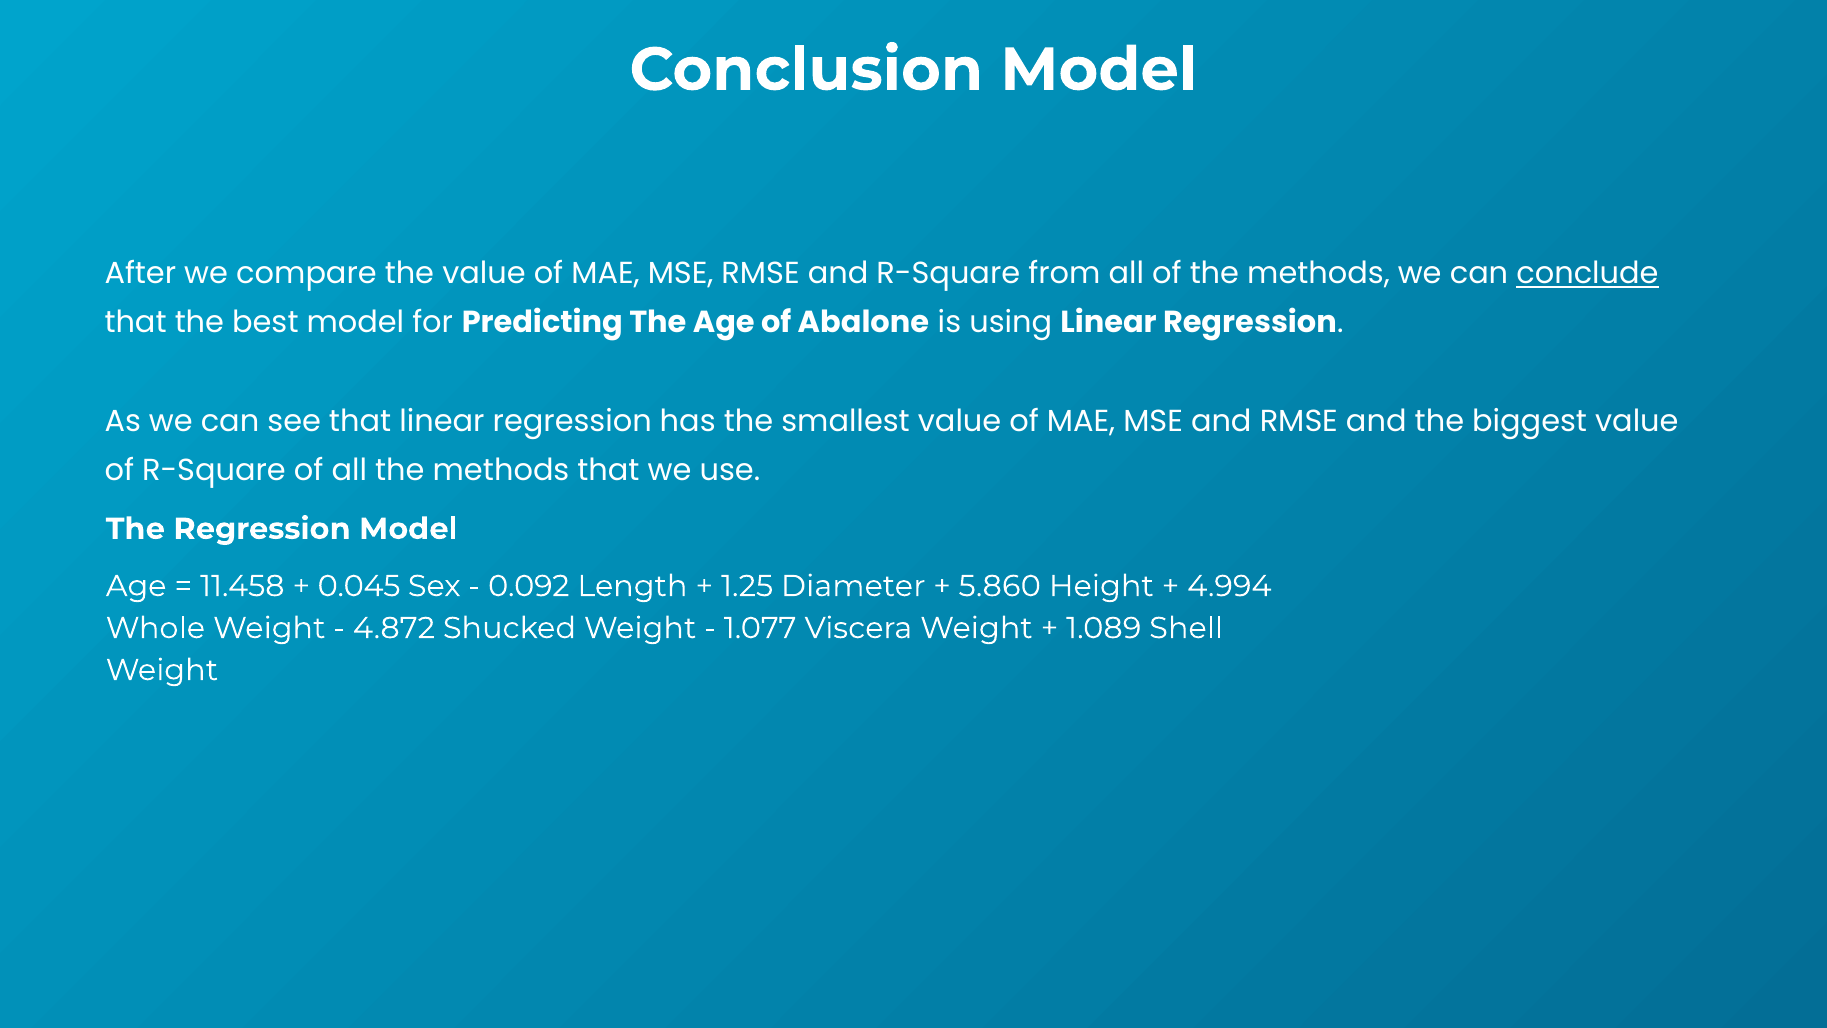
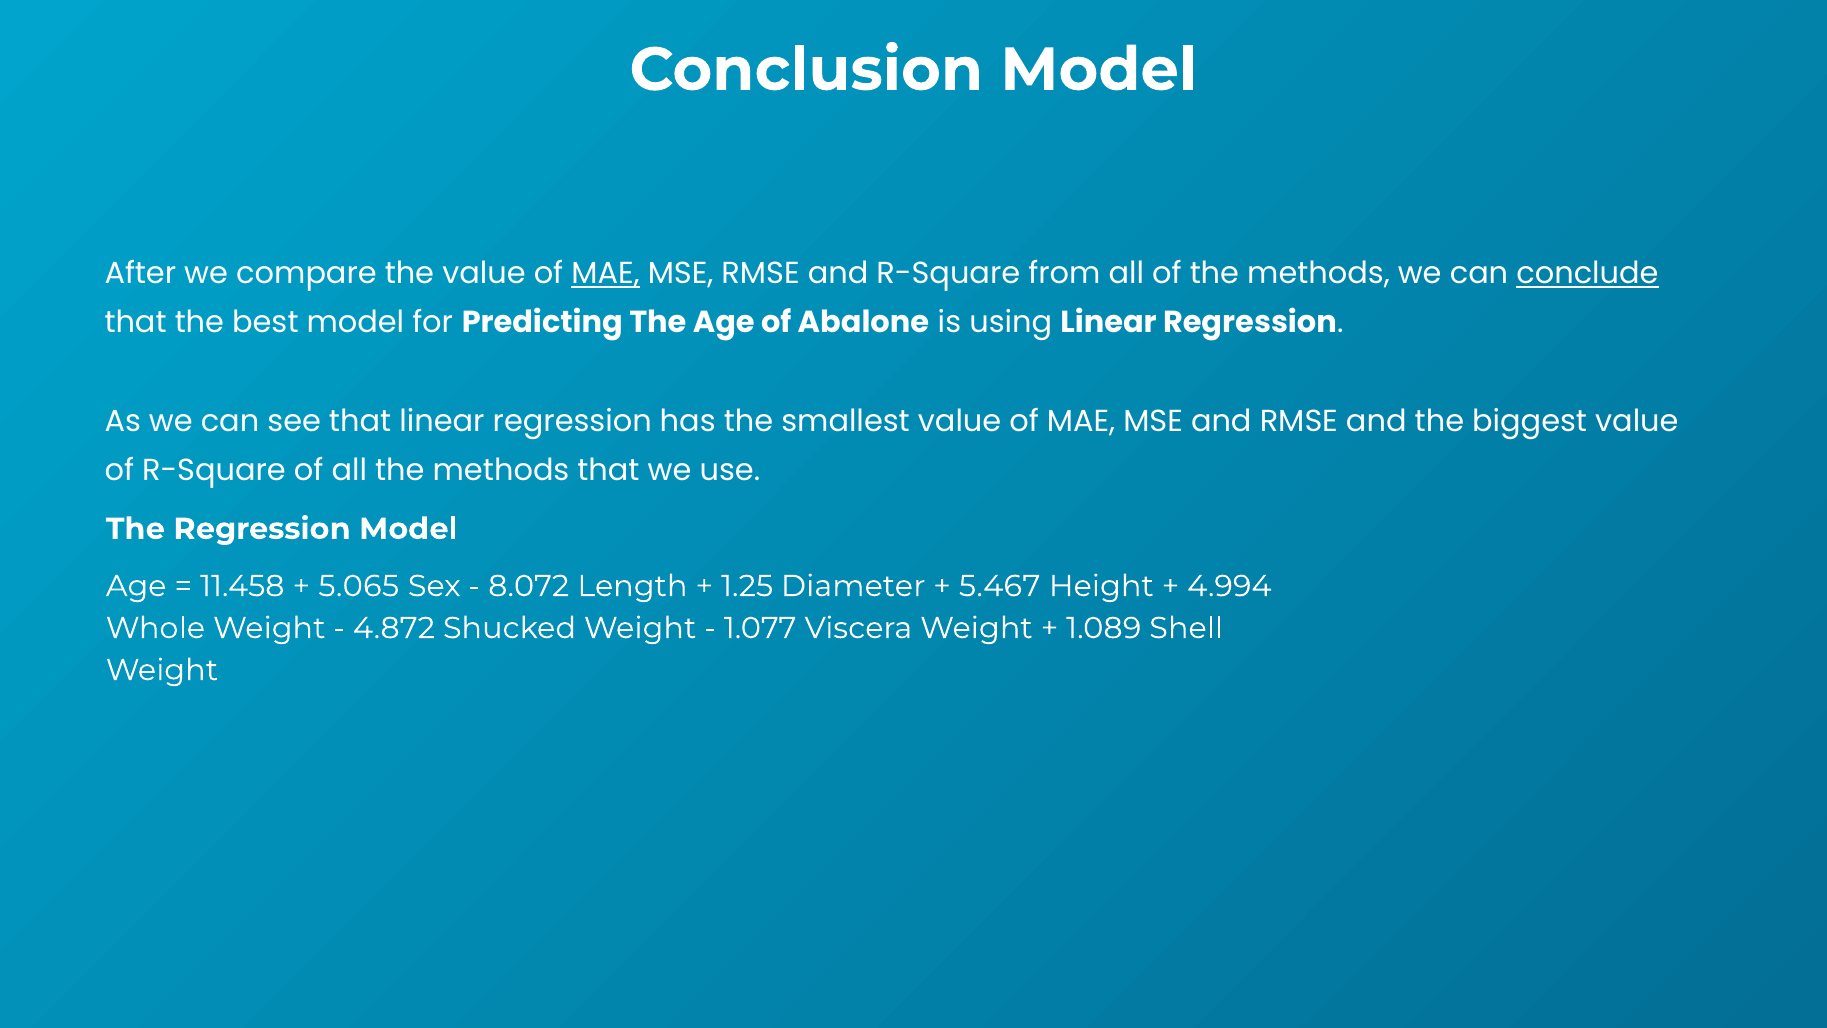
MAE at (606, 274) underline: none -> present
0.045: 0.045 -> 5.065
0.092: 0.092 -> 8.072
5.860: 5.860 -> 5.467
